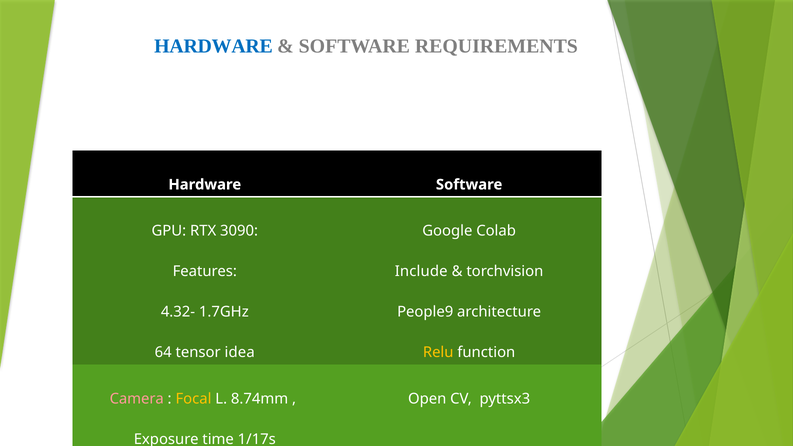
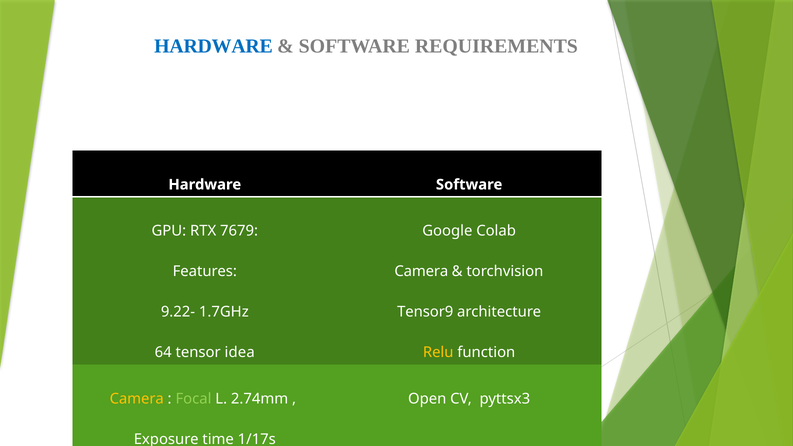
3090: 3090 -> 7679
Include at (421, 272): Include -> Camera
4.32-: 4.32- -> 9.22-
People9: People9 -> Tensor9
Camera at (137, 399) colour: pink -> yellow
Focal colour: yellow -> light green
8.74mm: 8.74mm -> 2.74mm
